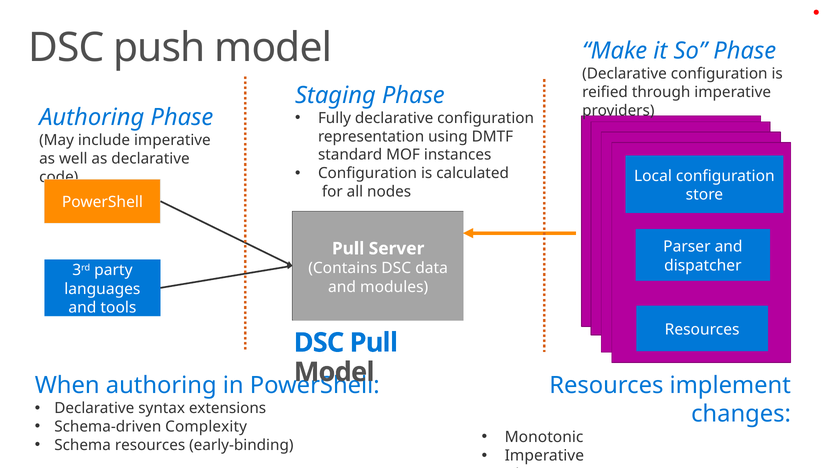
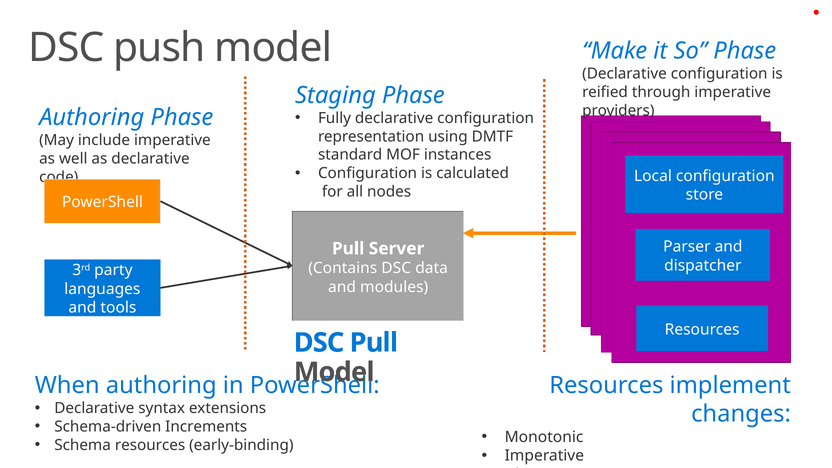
Complexity: Complexity -> Increments
